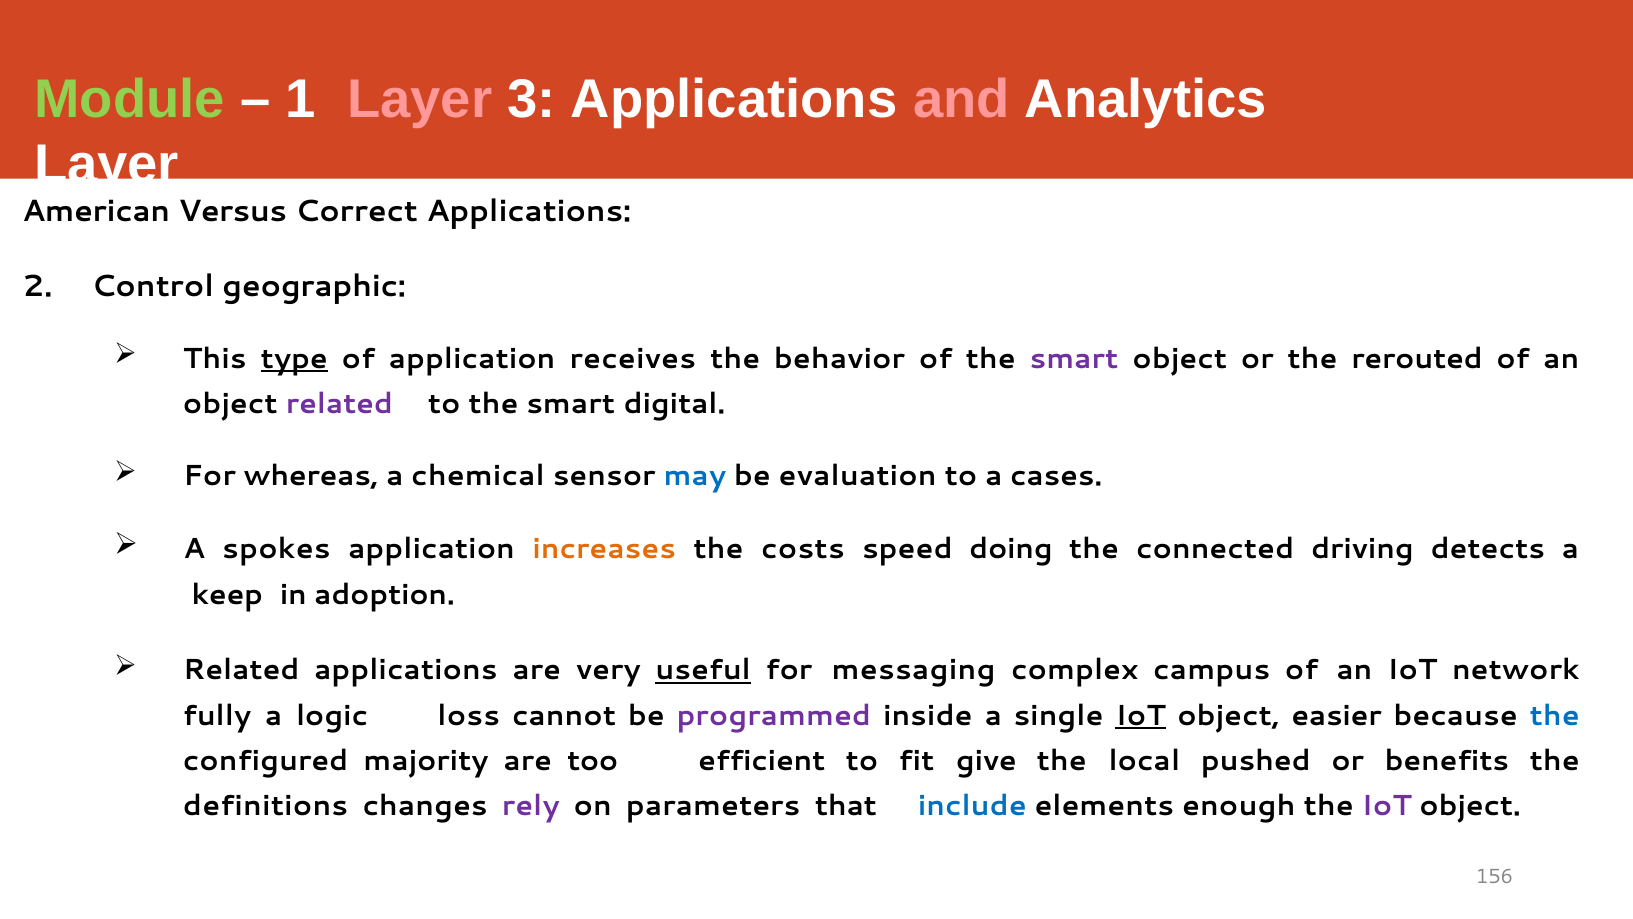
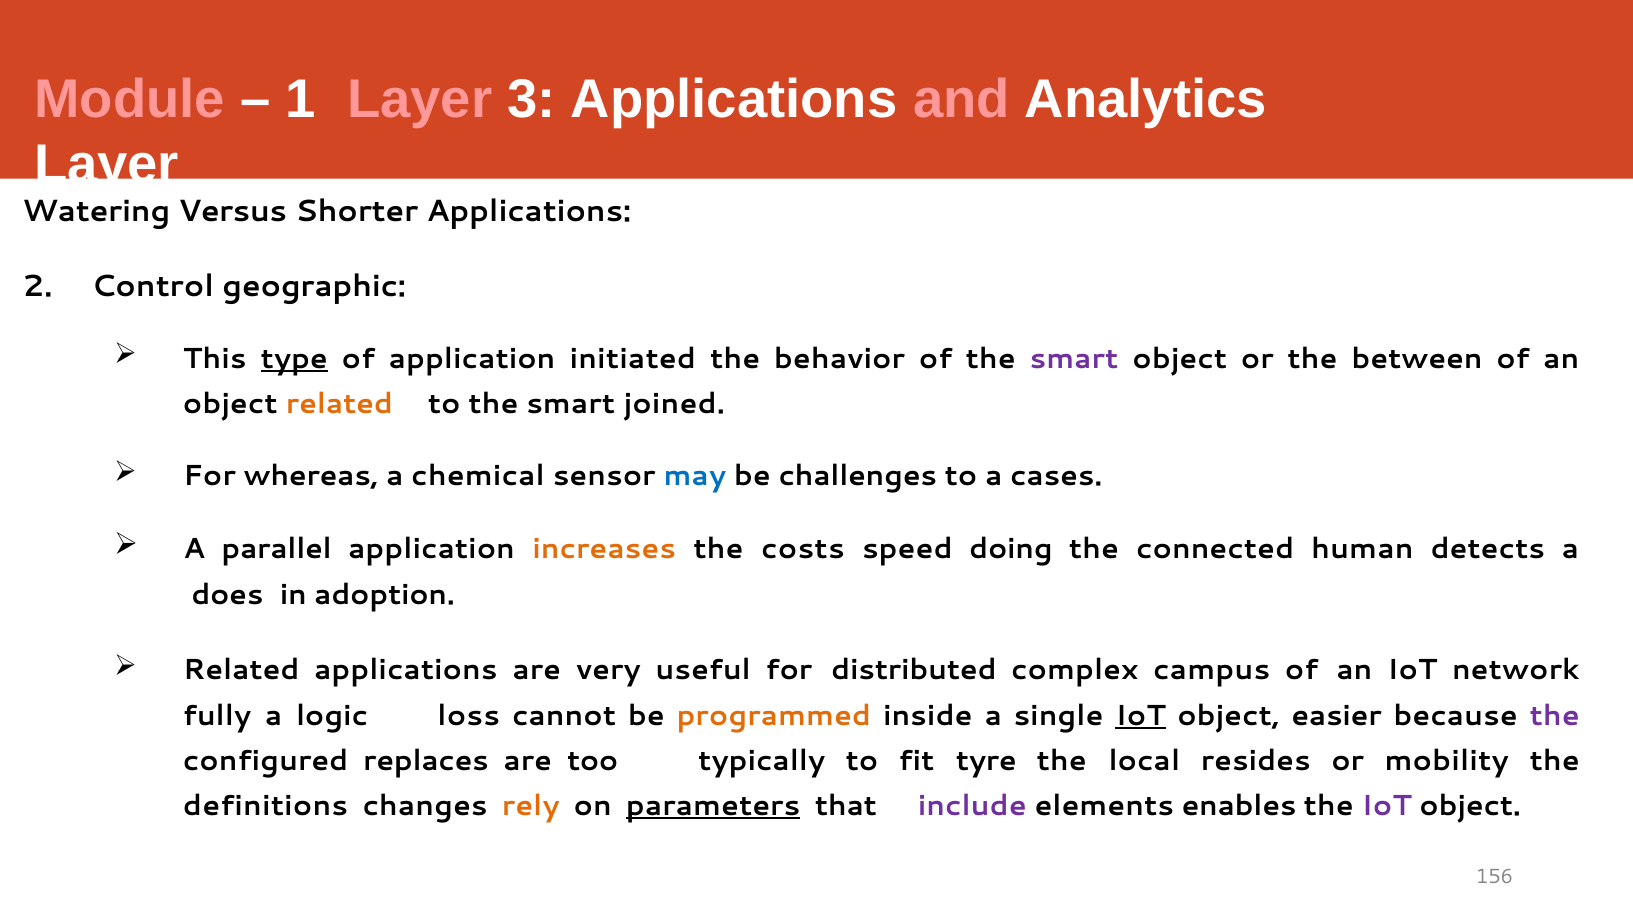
Module colour: light green -> pink
American: American -> Watering
Correct: Correct -> Shorter
receives: receives -> initiated
rerouted: rerouted -> between
related at (339, 404) colour: purple -> orange
digital: digital -> joined
evaluation: evaluation -> challenges
spokes: spokes -> parallel
driving: driving -> human
keep: keep -> does
useful underline: present -> none
messaging: messaging -> distributed
programmed colour: purple -> orange
the at (1555, 715) colour: blue -> purple
majority: majority -> replaces
efficient: efficient -> typically
give: give -> tyre
pushed: pushed -> resides
benefits: benefits -> mobility
rely colour: purple -> orange
parameters underline: none -> present
include colour: blue -> purple
enough: enough -> enables
